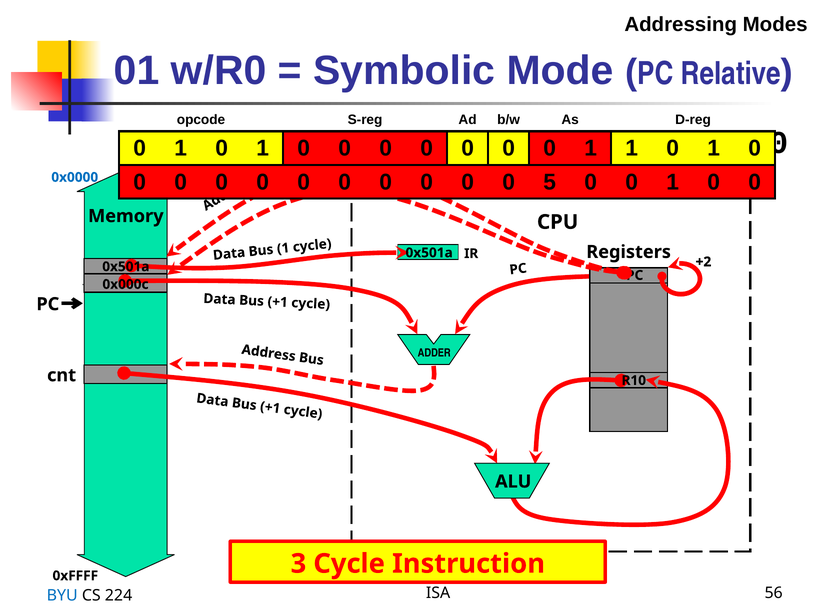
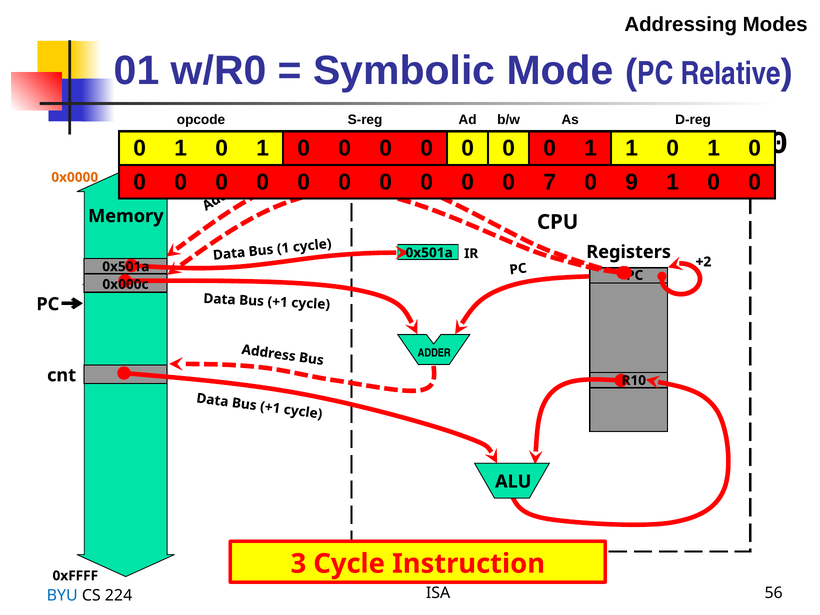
5: 5 -> 7
0 at (632, 182): 0 -> 9
0x0000 colour: blue -> orange
